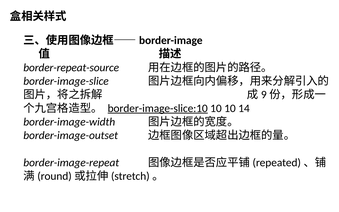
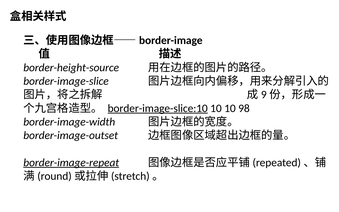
border-repeat-source: border-repeat-source -> border-height-source
14: 14 -> 98
border-image-repeat underline: none -> present
